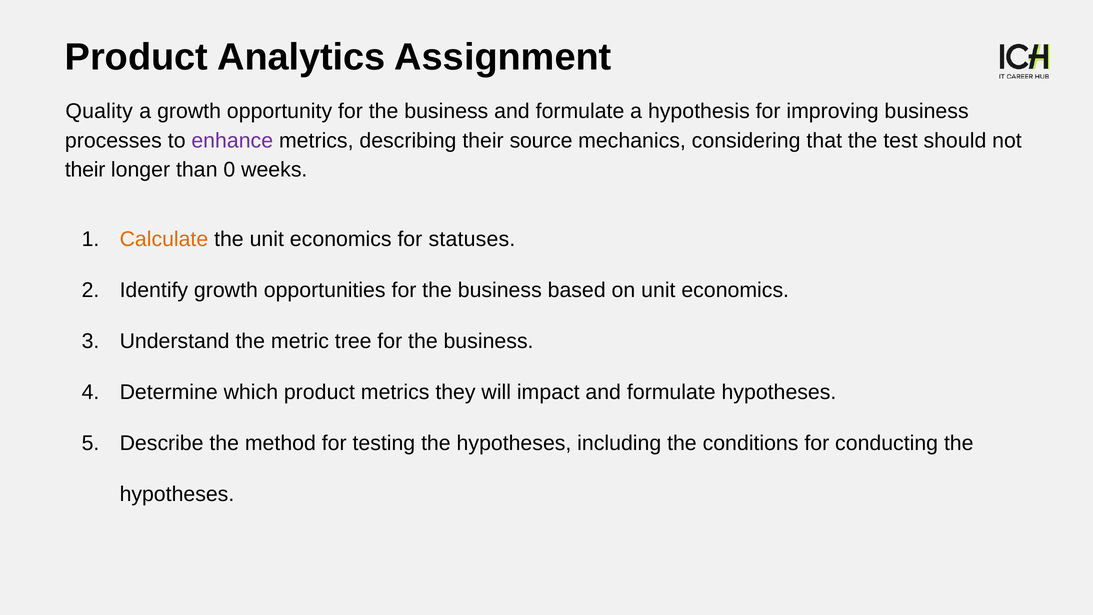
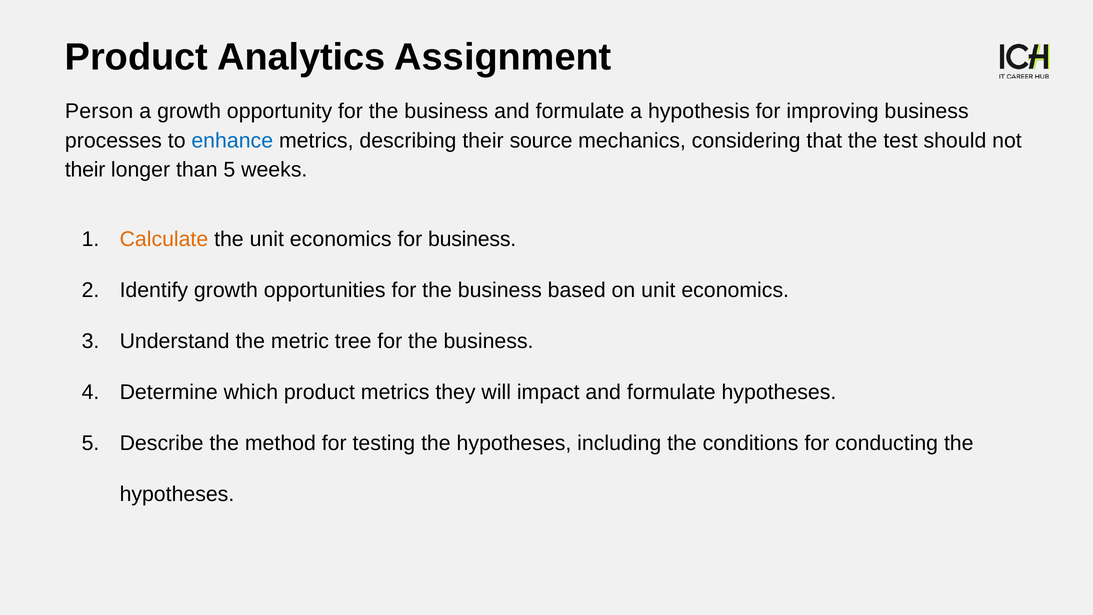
Quality: Quality -> Person
enhance colour: purple -> blue
than 0: 0 -> 5
for statuses: statuses -> business
